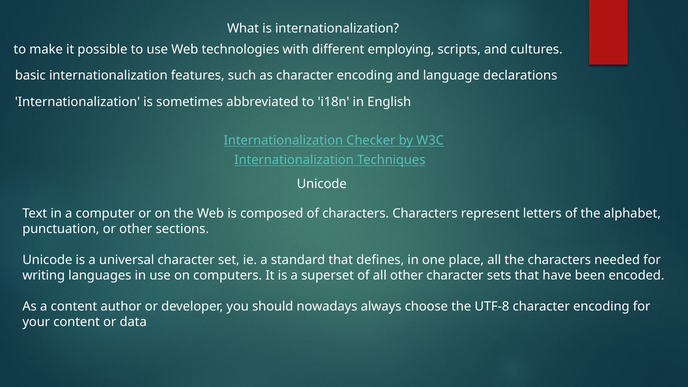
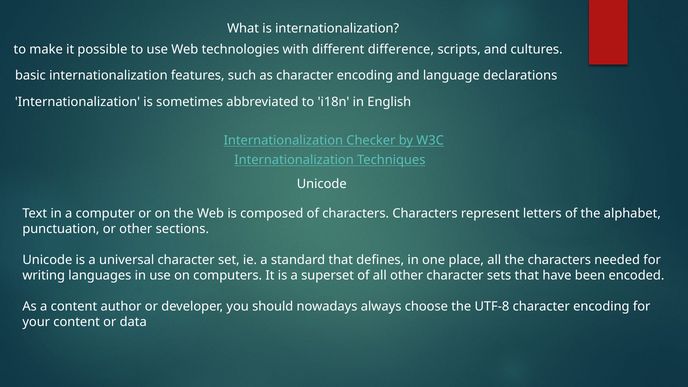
employing: employing -> difference
